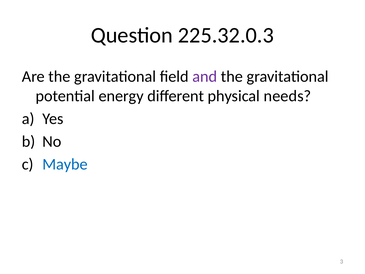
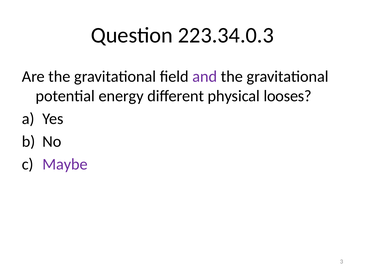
225.32.0.3: 225.32.0.3 -> 223.34.0.3
needs: needs -> looses
Maybe colour: blue -> purple
